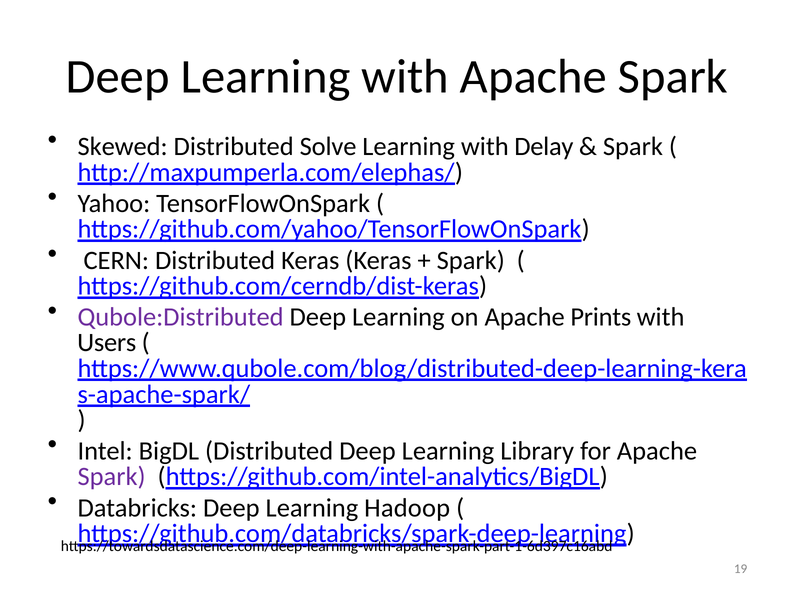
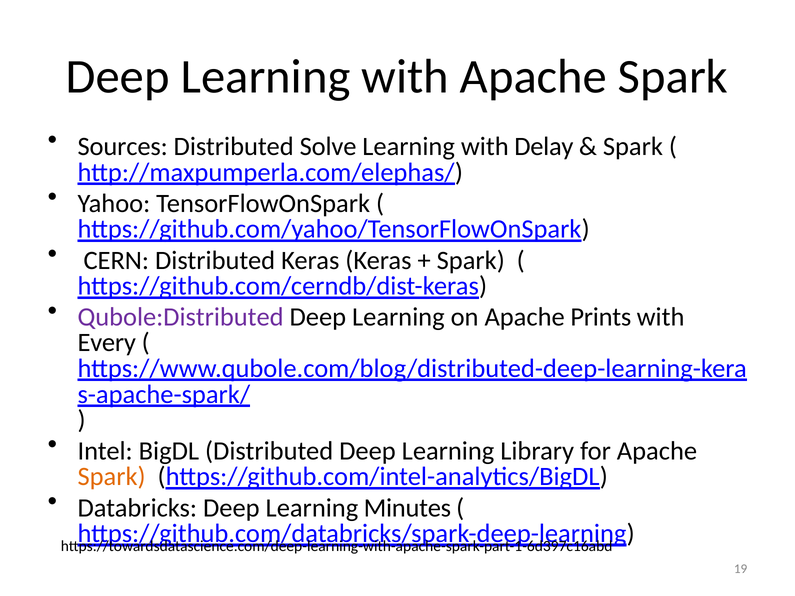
Skewed: Skewed -> Sources
Users: Users -> Every
Spark at (112, 477) colour: purple -> orange
Hadoop: Hadoop -> Minutes
